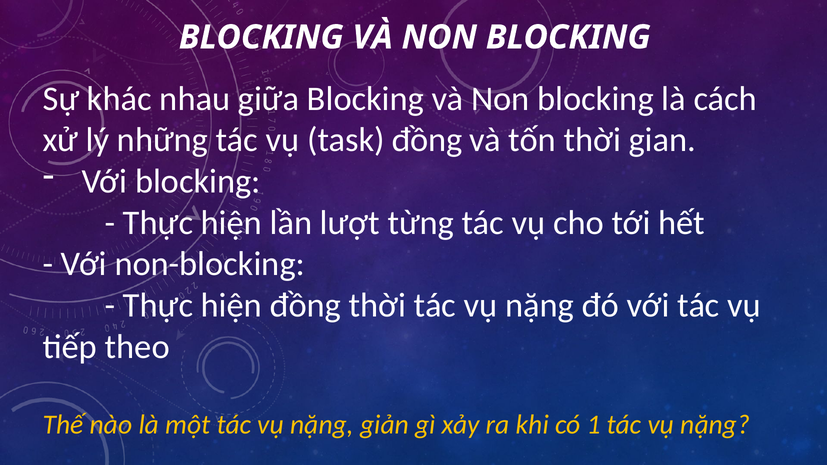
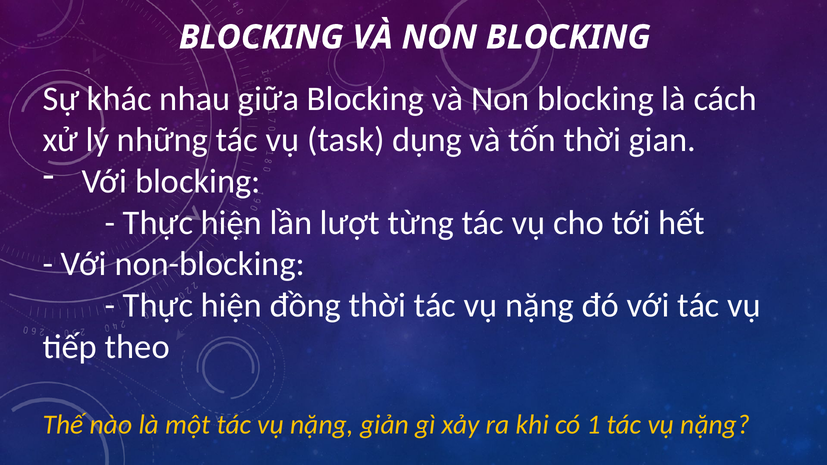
task đồng: đồng -> dụng
